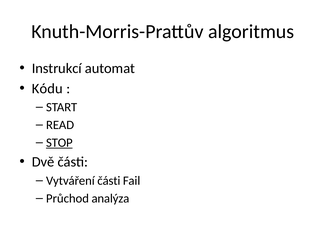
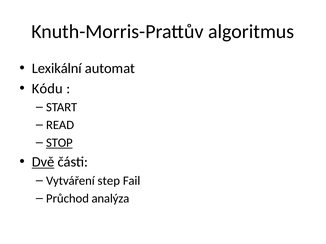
Instrukcí: Instrukcí -> Lexikální
Dvě underline: none -> present
Vytváření části: části -> step
